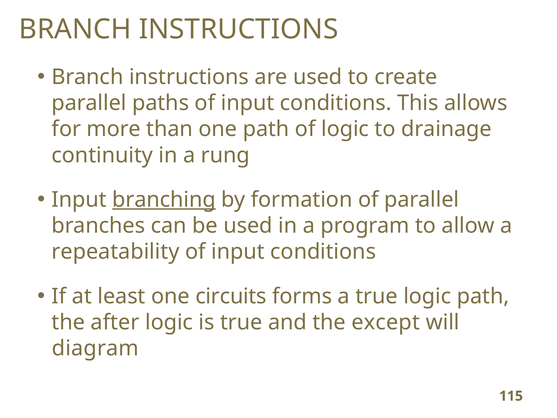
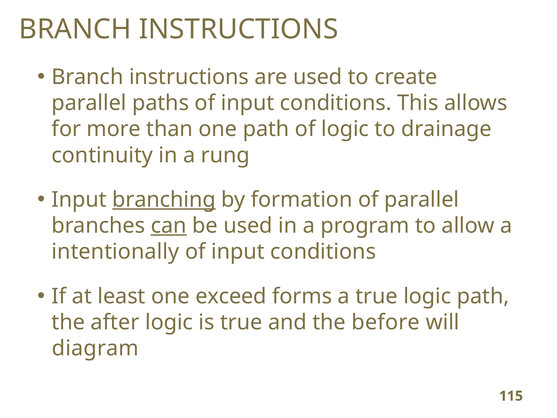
can underline: none -> present
repeatability: repeatability -> intentionally
circuits: circuits -> exceed
except: except -> before
